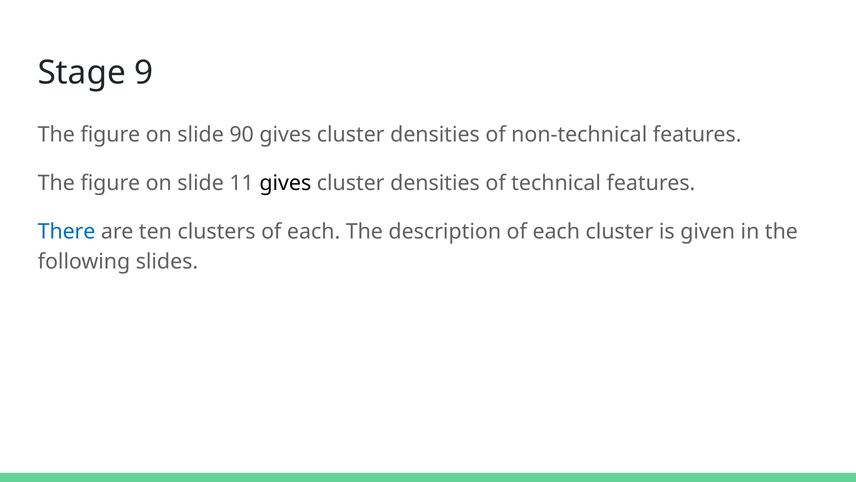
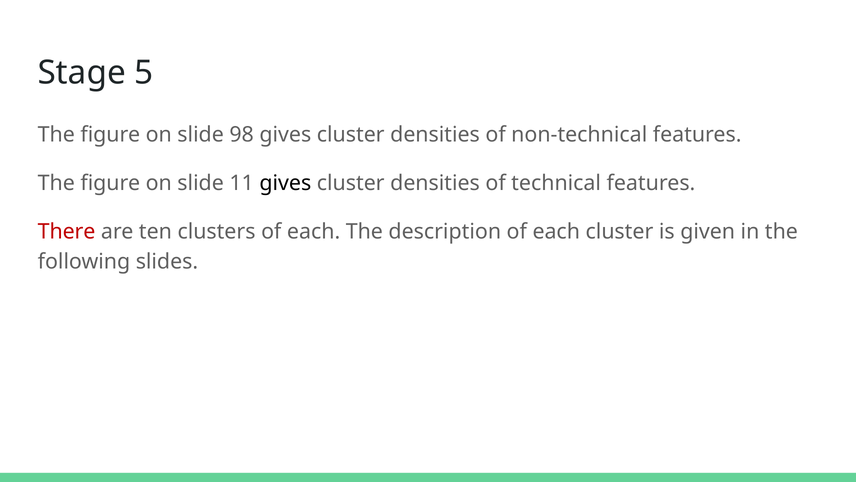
9: 9 -> 5
90: 90 -> 98
There colour: blue -> red
